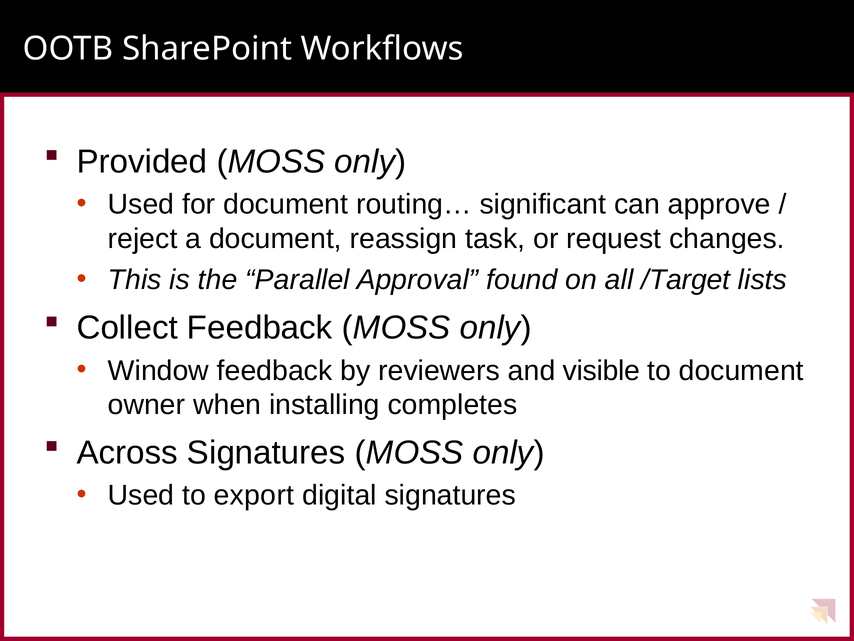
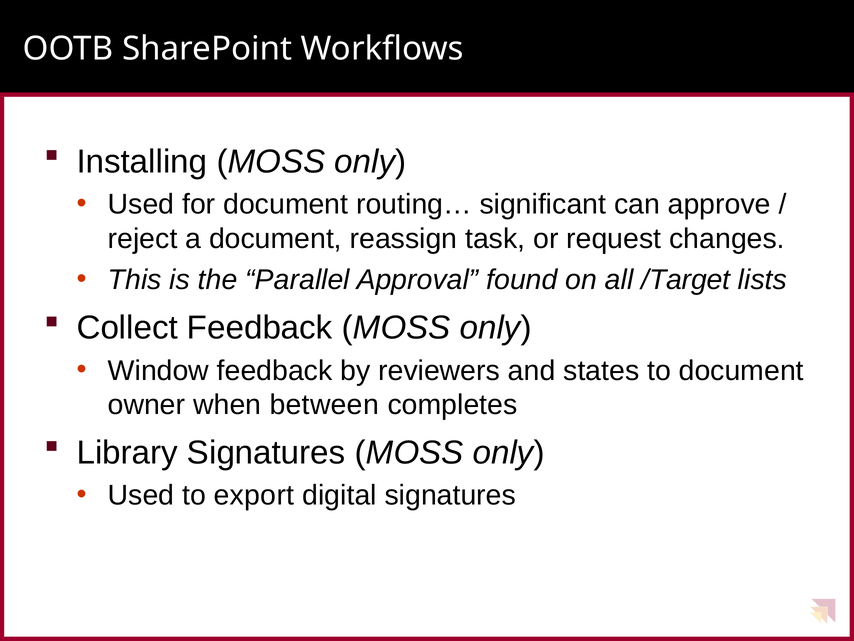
Provided: Provided -> Installing
visible: visible -> states
installing: installing -> between
Across: Across -> Library
